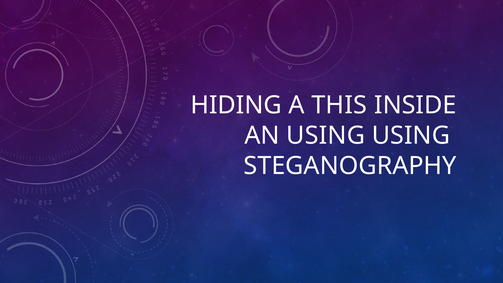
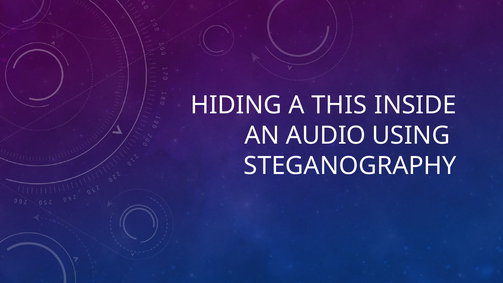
AN USING: USING -> AUDIO
